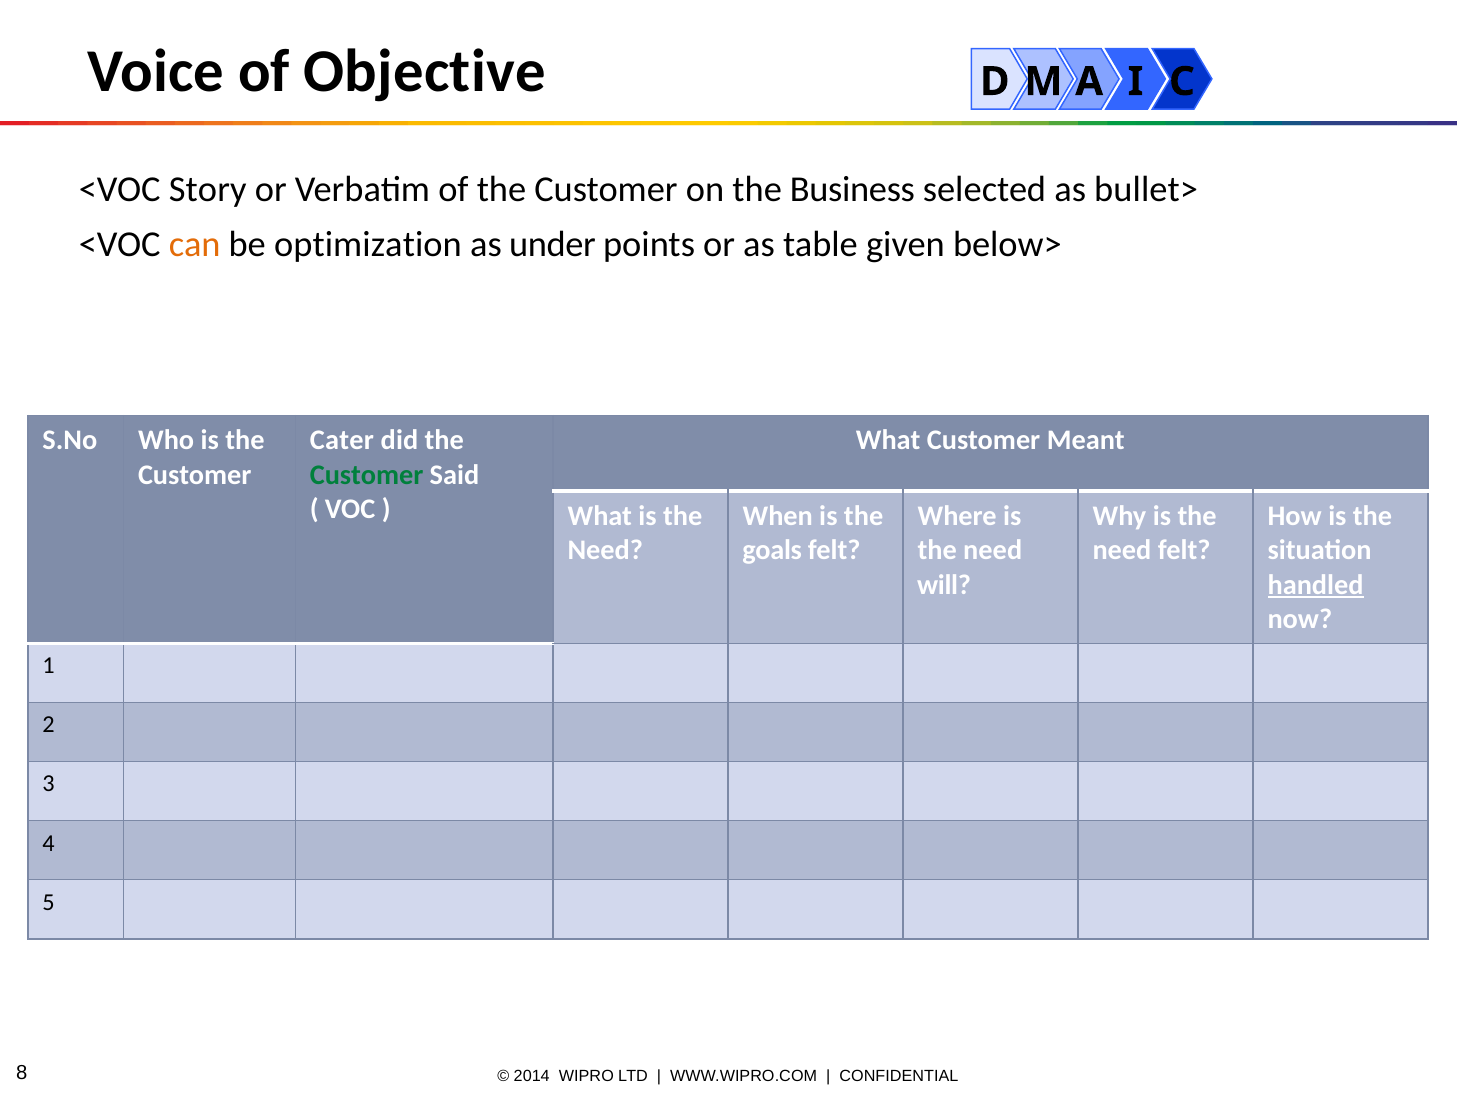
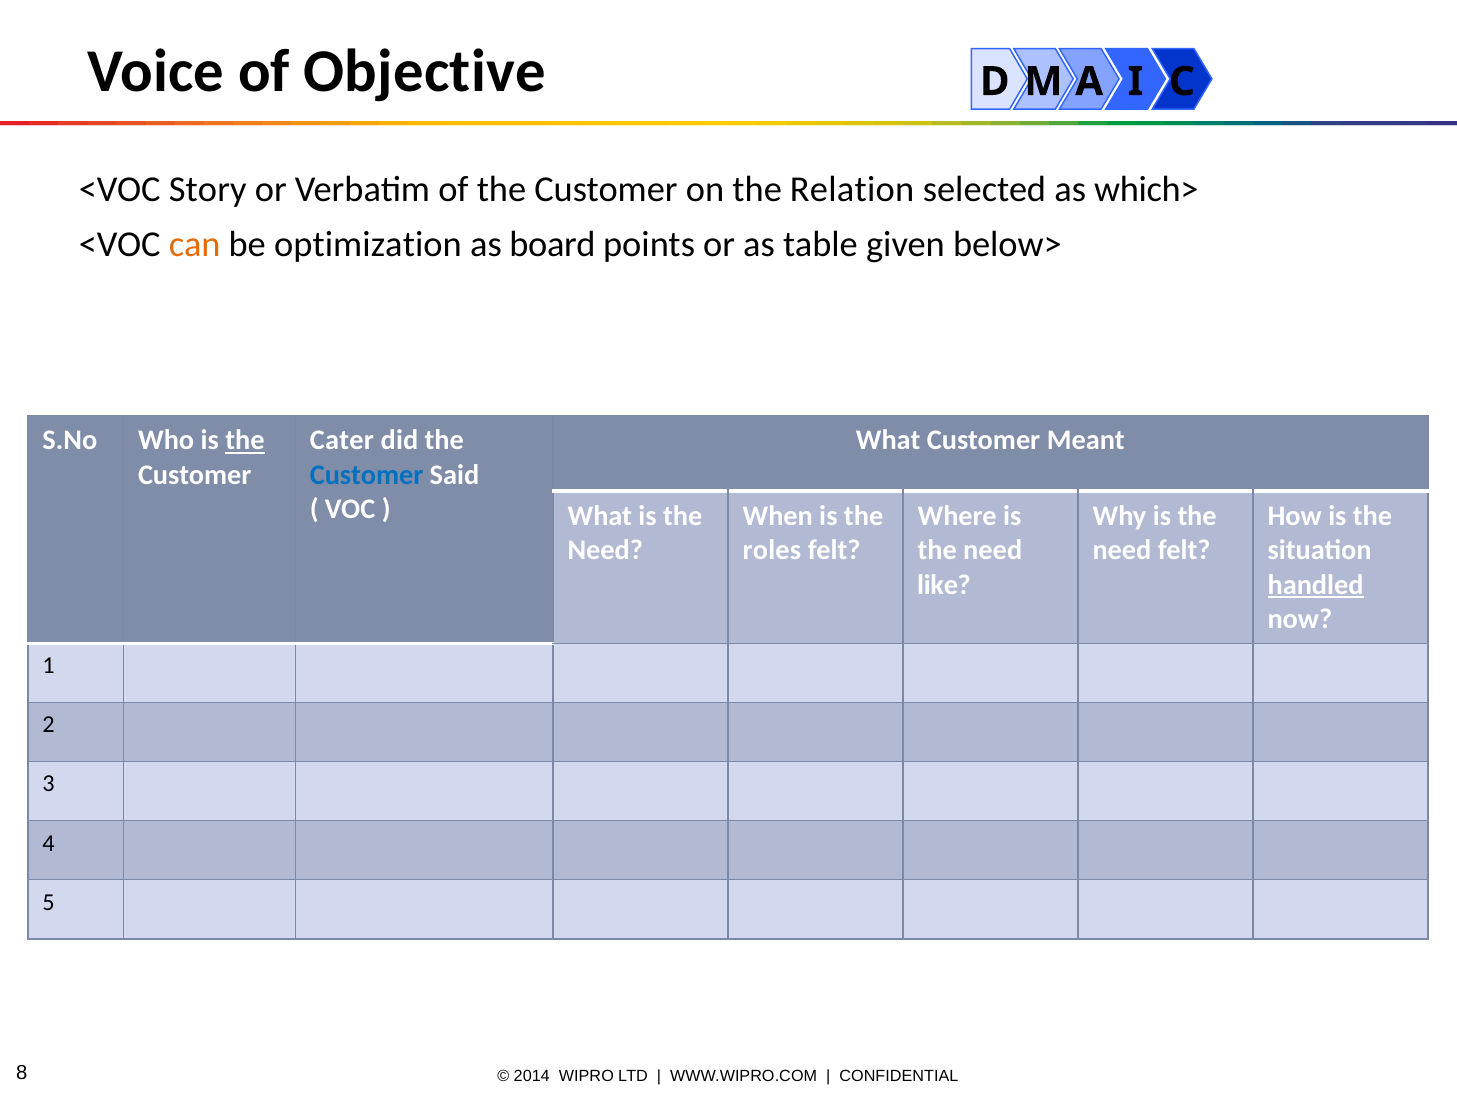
Business: Business -> Relation
bullet>: bullet> -> which>
under: under -> board
the at (245, 440) underline: none -> present
Customer at (367, 475) colour: green -> blue
goals: goals -> roles
will: will -> like
